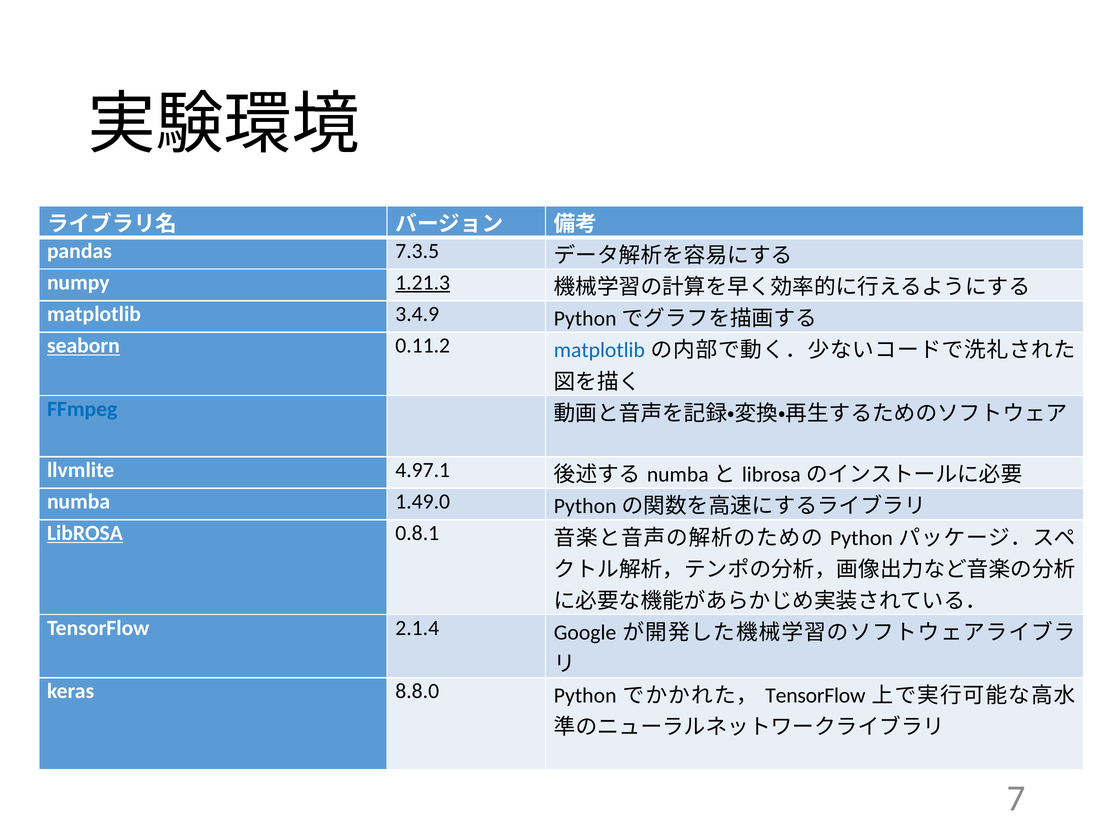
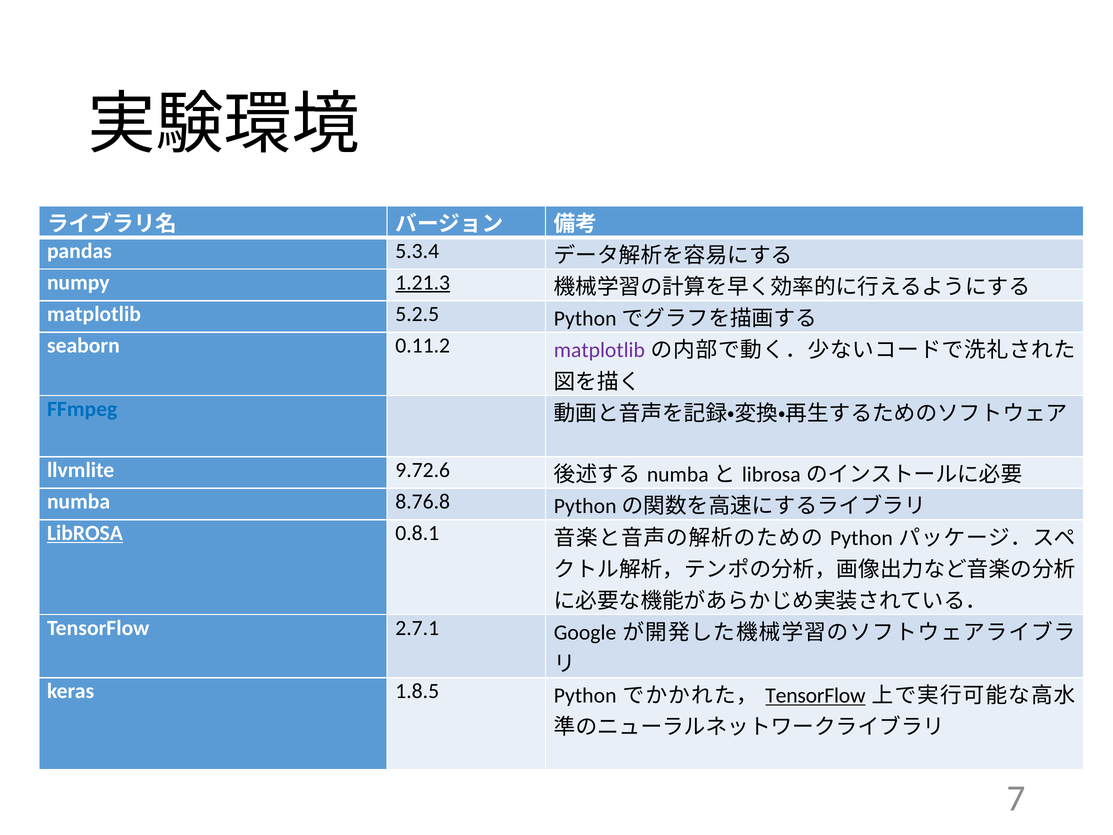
7.3.5: 7.3.5 -> 5.3.4
3.4.9: 3.4.9 -> 5.2.5
seaborn underline: present -> none
matplotlib at (599, 350) colour: blue -> purple
4.97.1: 4.97.1 -> 9.72.6
1.49.0: 1.49.0 -> 8.76.8
2.1.4: 2.1.4 -> 2.7.1
8.8.0: 8.8.0 -> 1.8.5
TensorFlow at (815, 696) underline: none -> present
